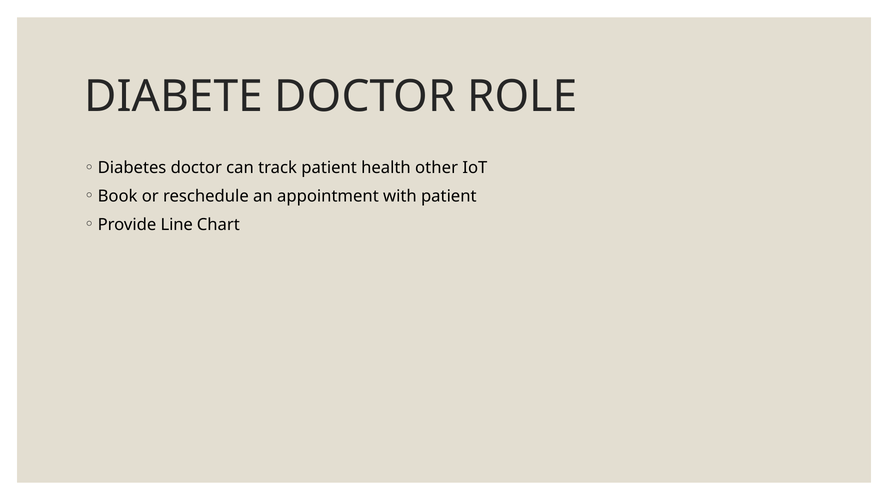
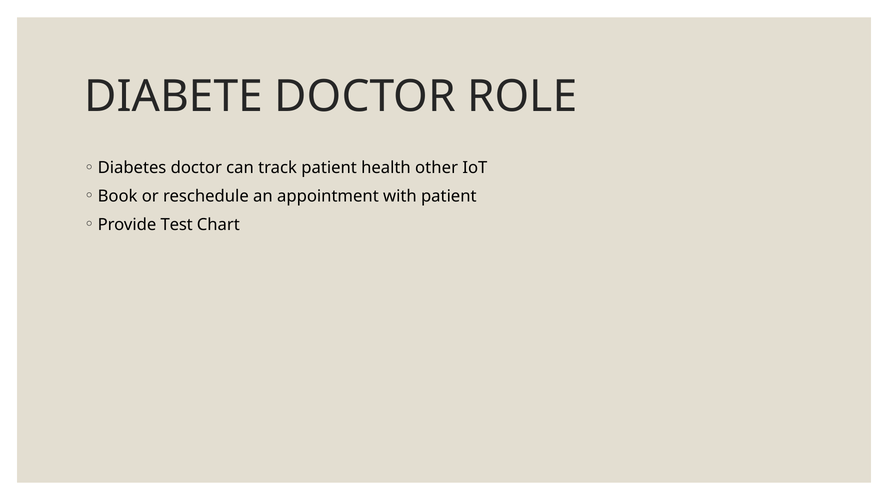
Line: Line -> Test
